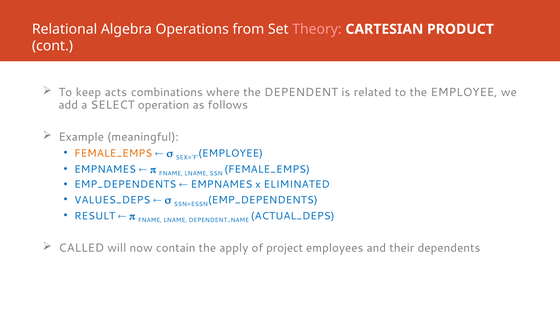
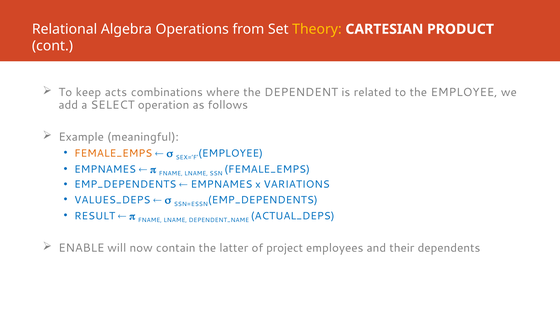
Theory colour: pink -> yellow
ELIMINATED: ELIMINATED -> VARIATIONS
CALLED: CALLED -> ENABLE
apply: apply -> latter
